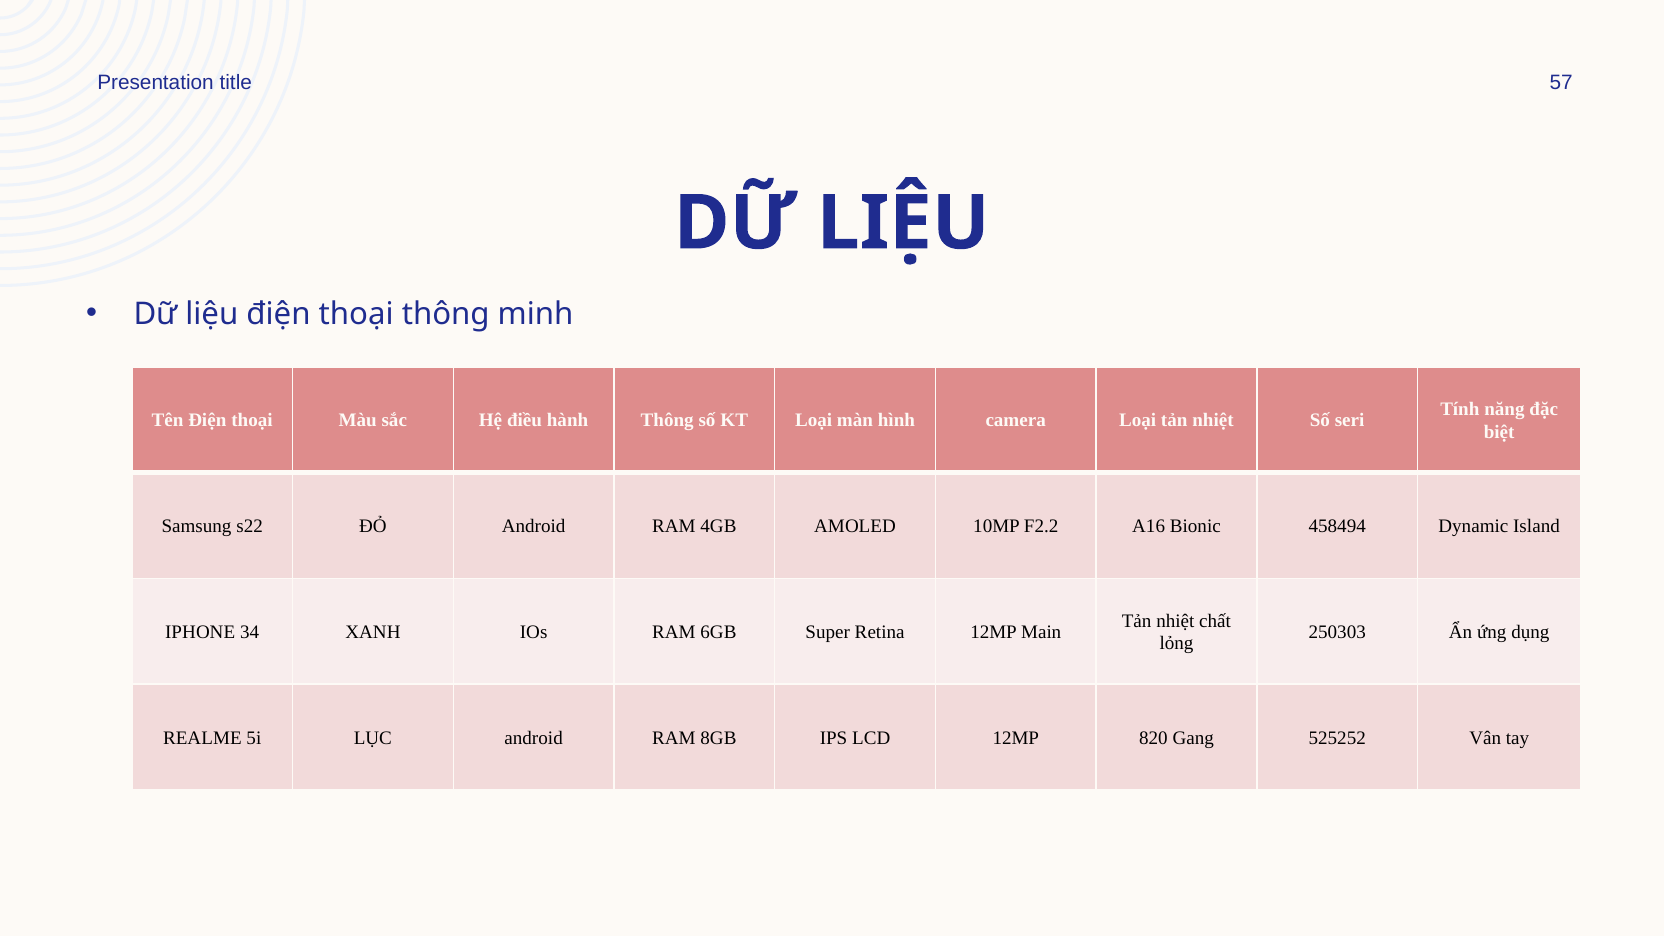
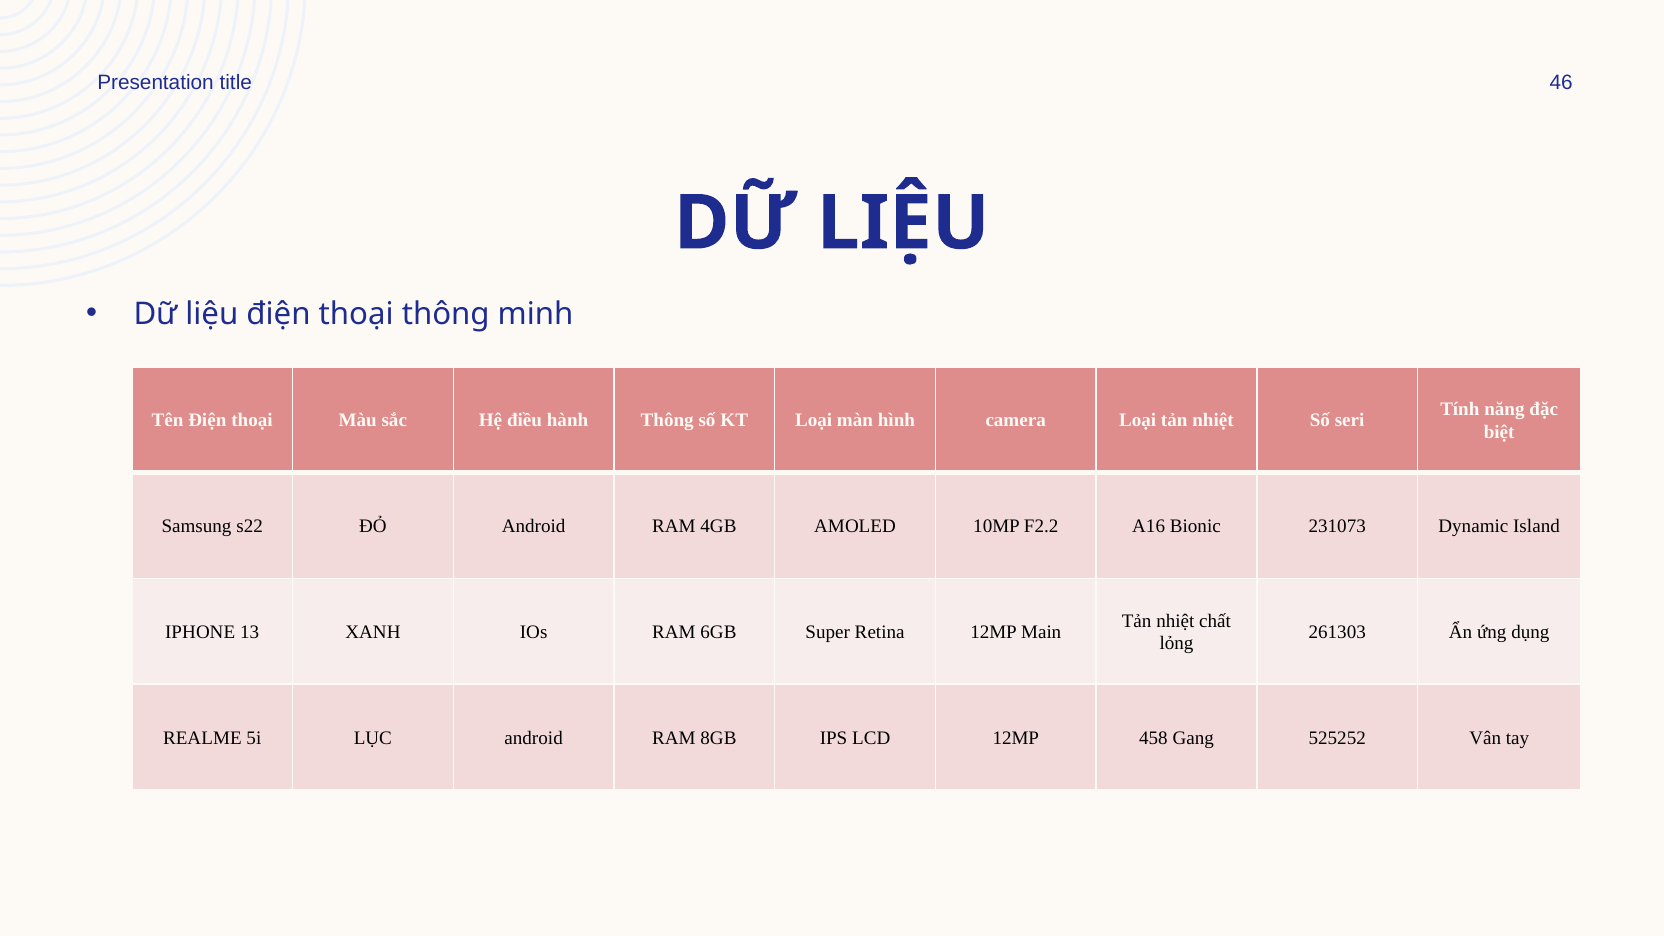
57: 57 -> 46
458494: 458494 -> 231073
34: 34 -> 13
250303: 250303 -> 261303
820: 820 -> 458
